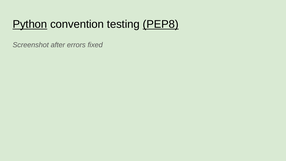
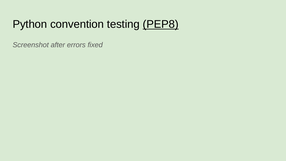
Python underline: present -> none
